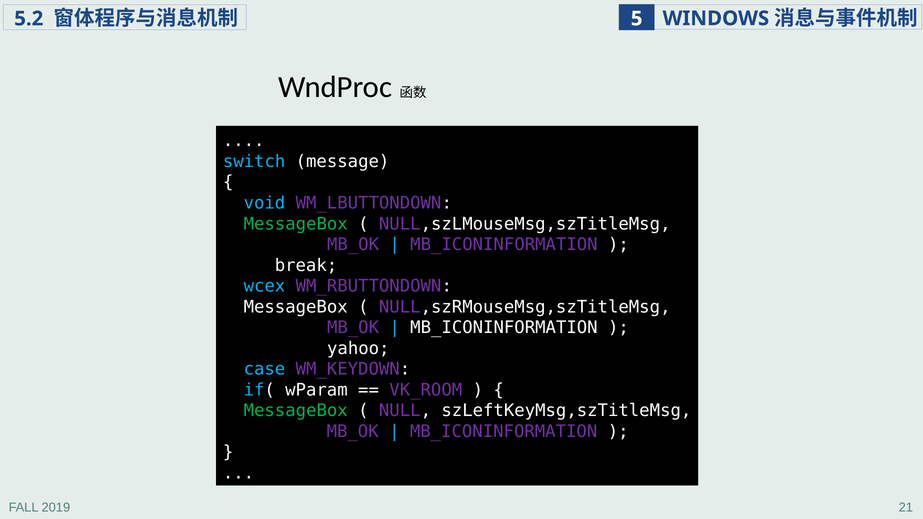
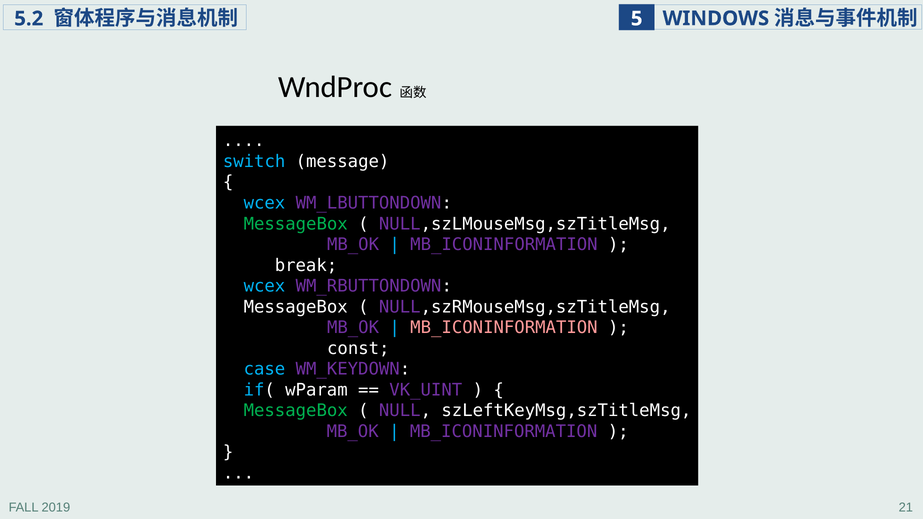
void at (264, 203): void -> wcex
MB_ICONINFORMATION at (504, 328) colour: white -> pink
yahoo: yahoo -> const
VK_ROOM: VK_ROOM -> VK_UINT
